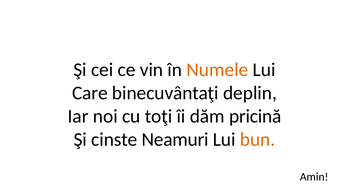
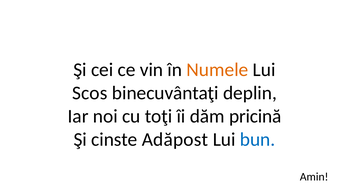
Care: Care -> Scos
Neamuri: Neamuri -> Adăpost
bun colour: orange -> blue
